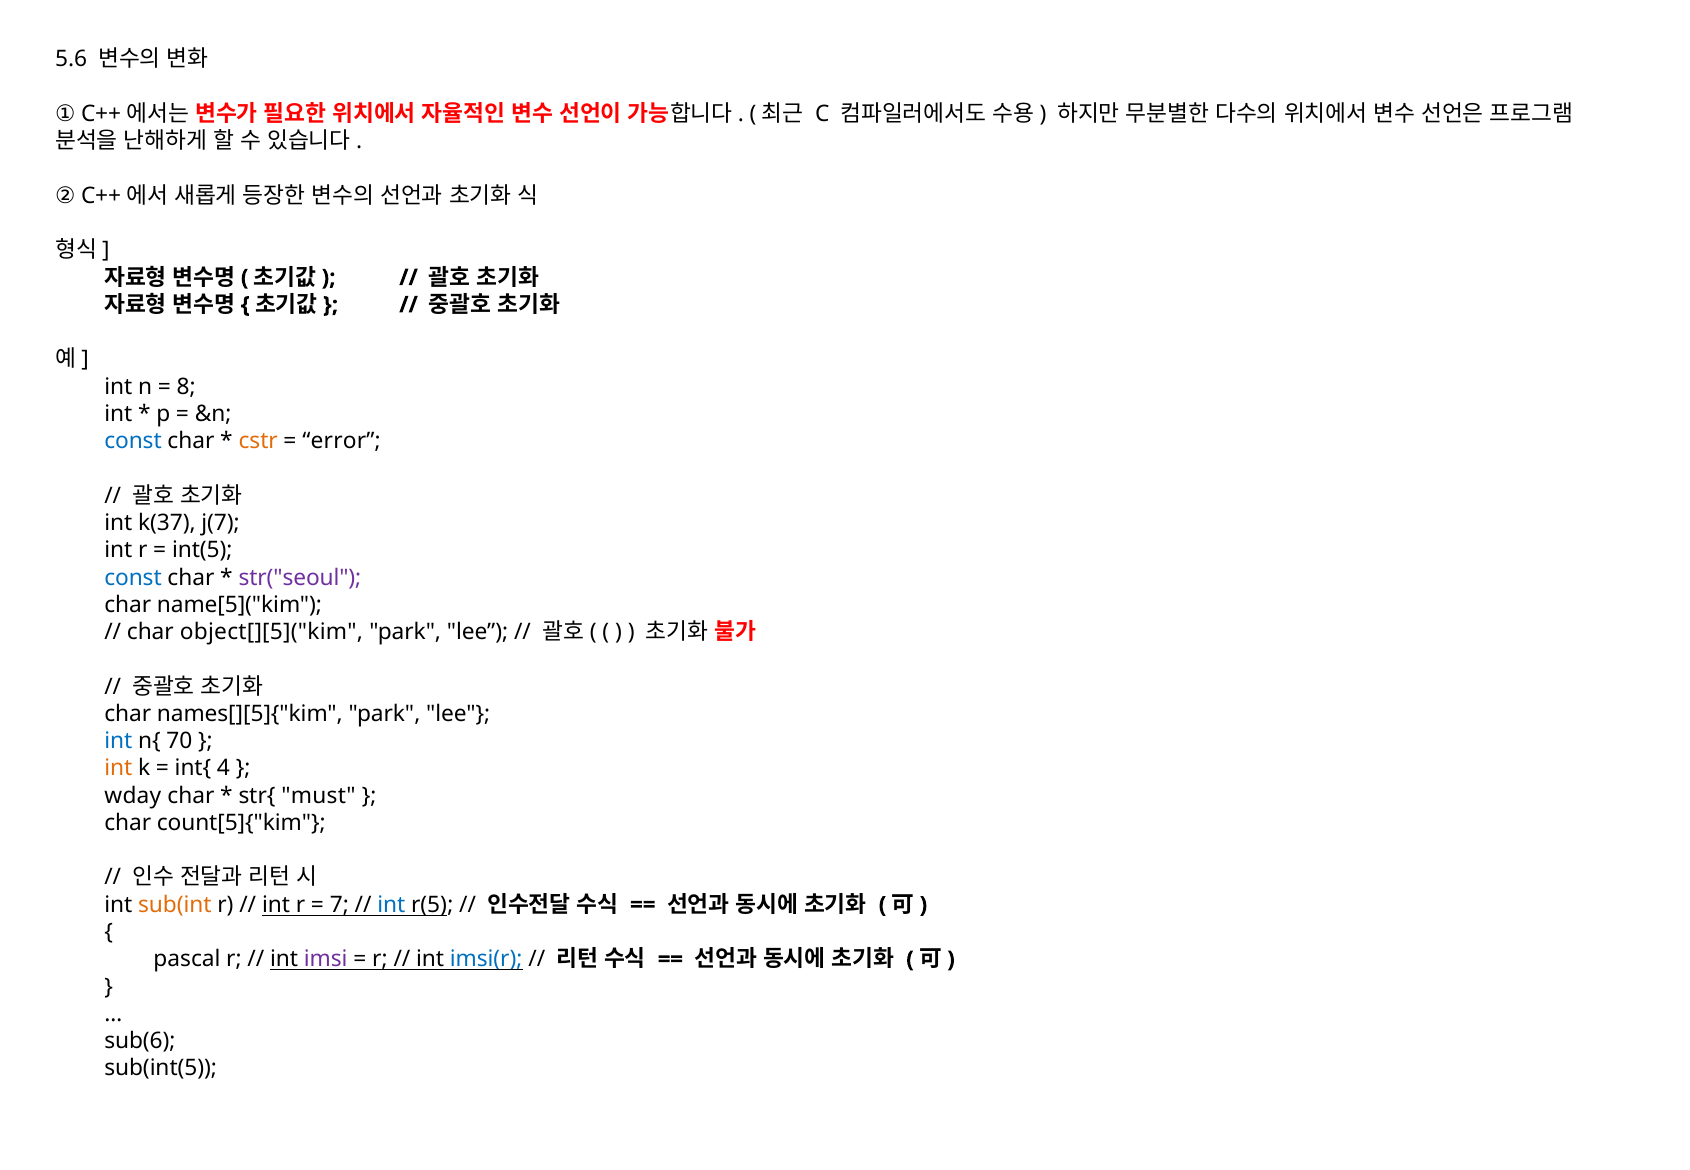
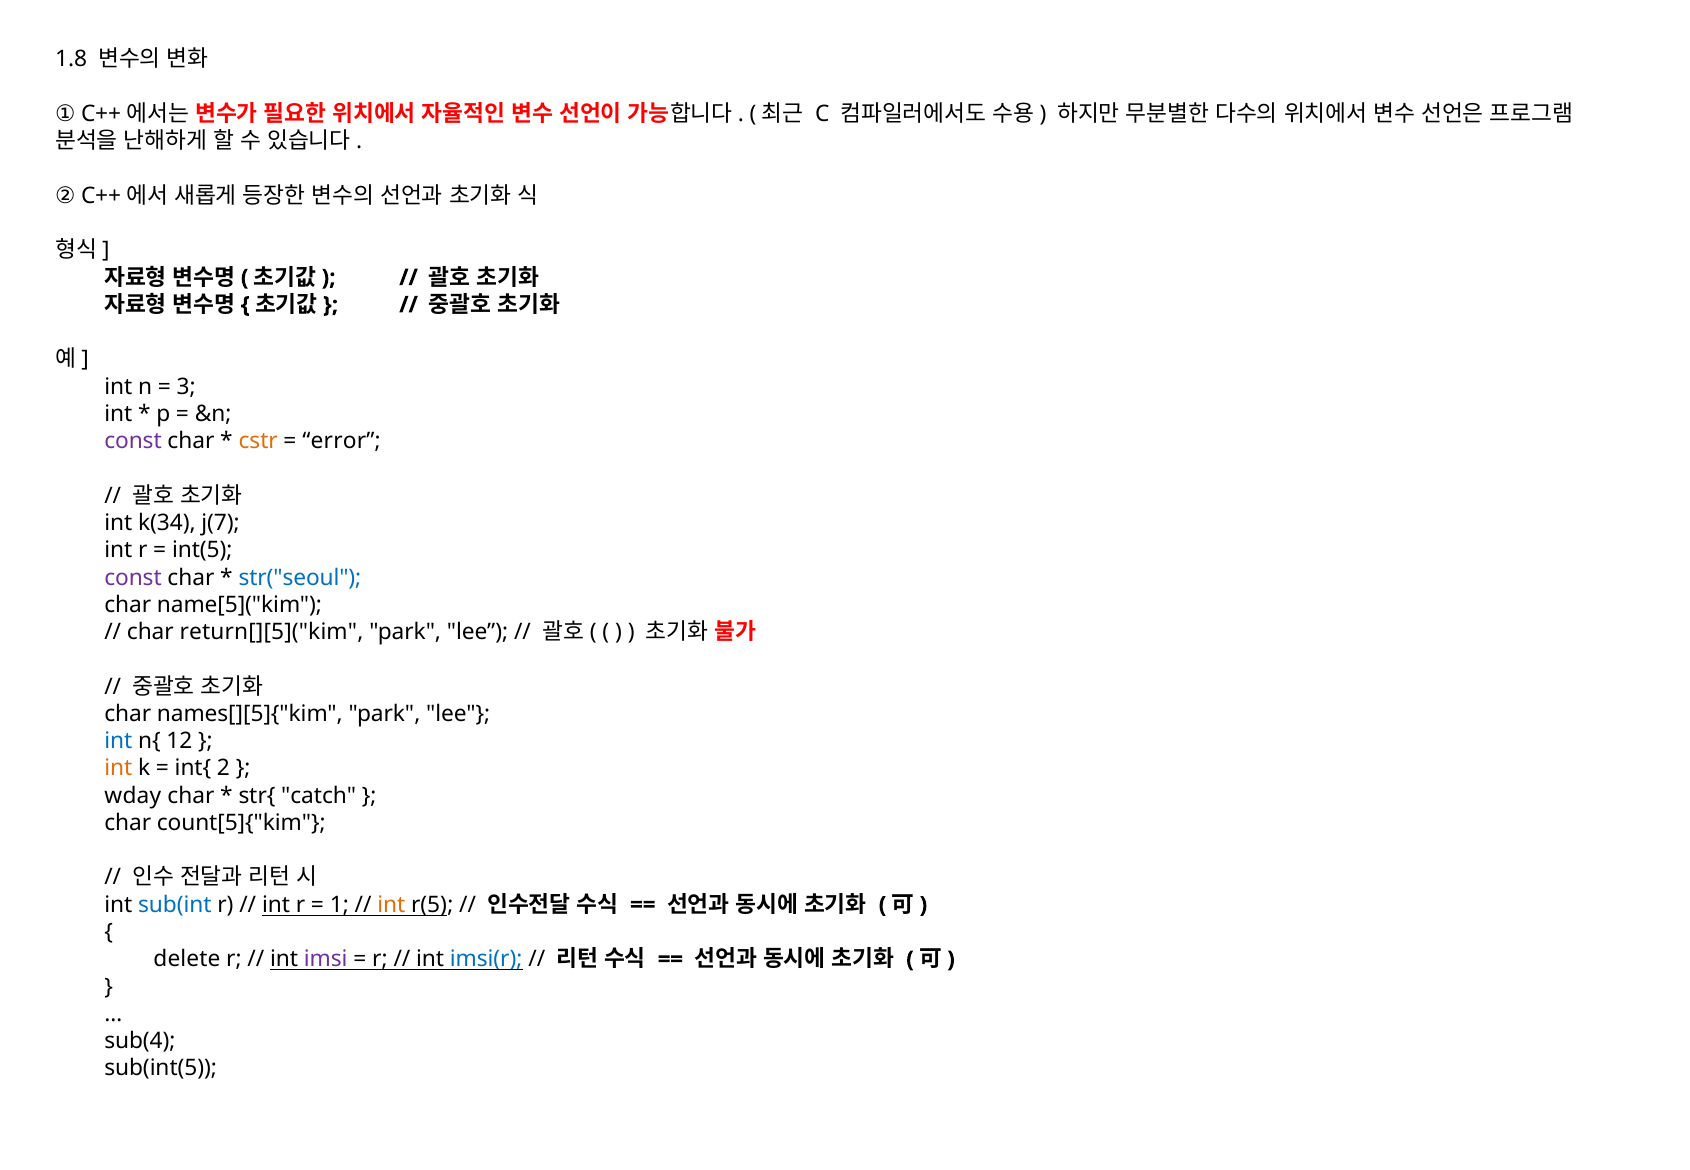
5.6: 5.6 -> 1.8
8: 8 -> 3
const at (133, 441) colour: blue -> purple
k(37: k(37 -> k(34
const at (133, 577) colour: blue -> purple
str("seoul colour: purple -> blue
object[][5]("kim: object[][5]("kim -> return[][5]("kim
70: 70 -> 12
4: 4 -> 2
must: must -> catch
sub(int colour: orange -> blue
7: 7 -> 1
int at (391, 905) colour: blue -> orange
pascal: pascal -> delete
sub(6: sub(6 -> sub(4
